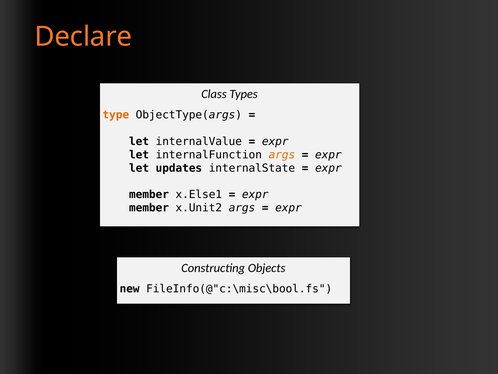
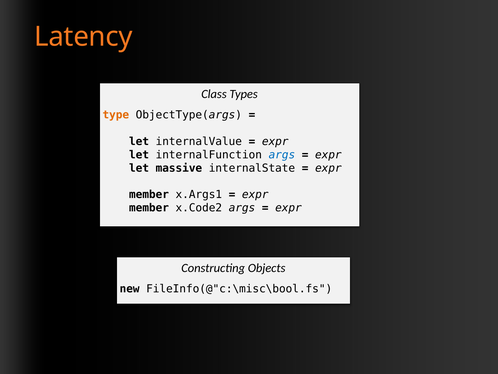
Declare: Declare -> Latency
args at (282, 155) colour: orange -> blue
updates: updates -> massive
x.Else1: x.Else1 -> x.Args1
x.Unit2: x.Unit2 -> x.Code2
